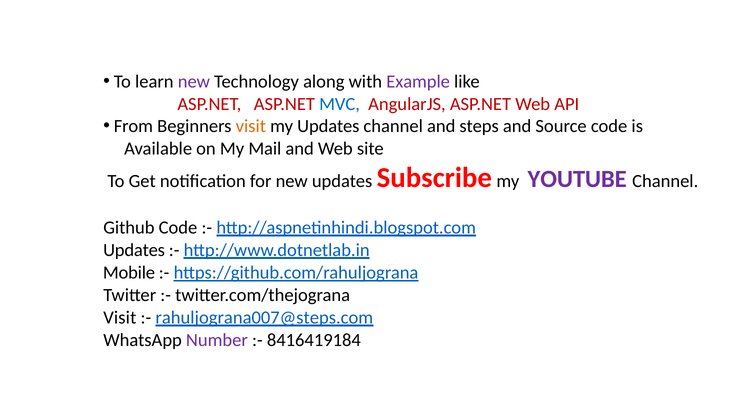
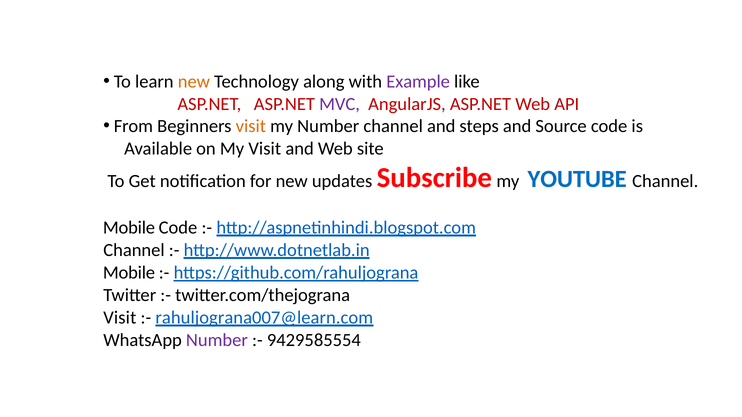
new at (194, 82) colour: purple -> orange
MVC colour: blue -> purple
my Updates: Updates -> Number
My Mail: Mail -> Visit
YOUTUBE colour: purple -> blue
Github at (129, 228): Github -> Mobile
Updates at (134, 250): Updates -> Channel
rahuljograna007@steps.com: rahuljograna007@steps.com -> rahuljograna007@learn.com
8416419184: 8416419184 -> 9429585554
